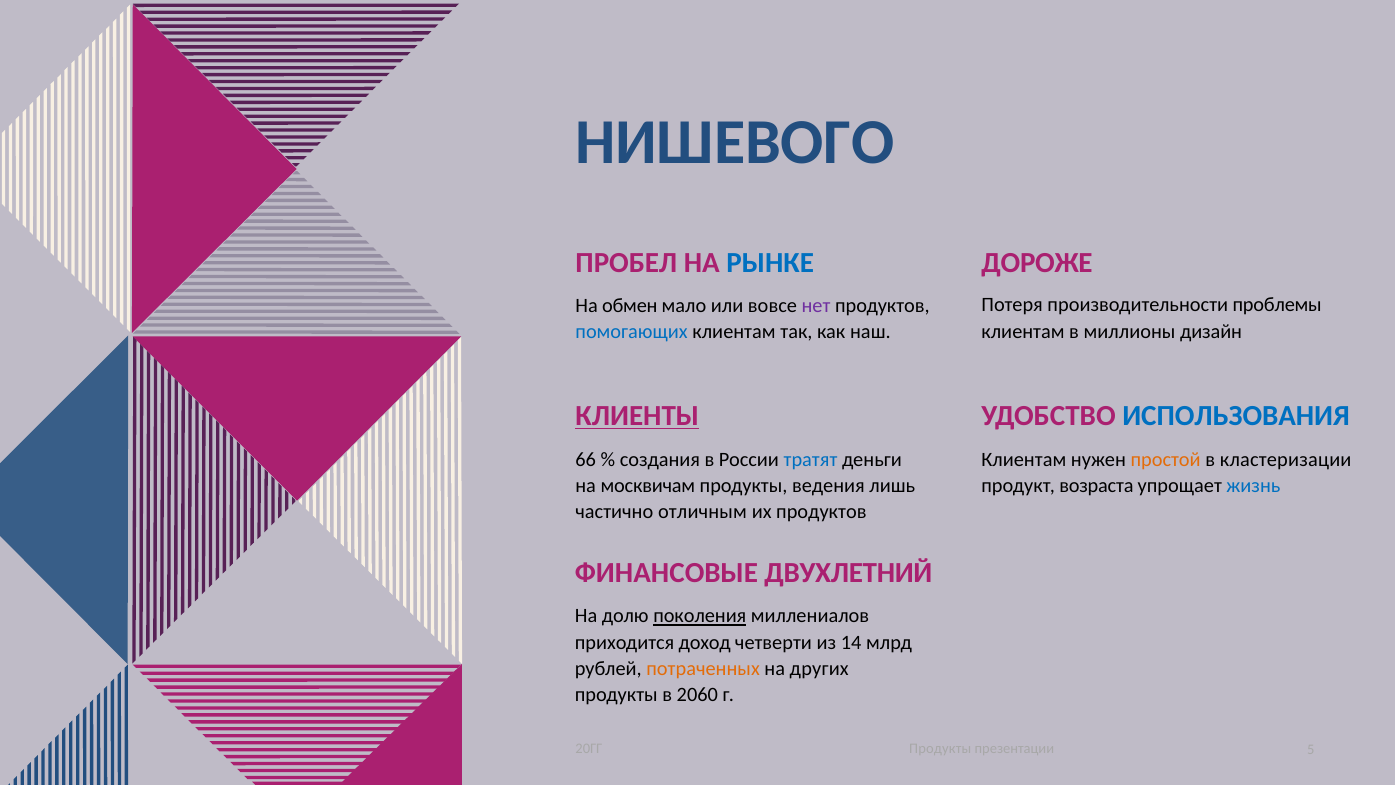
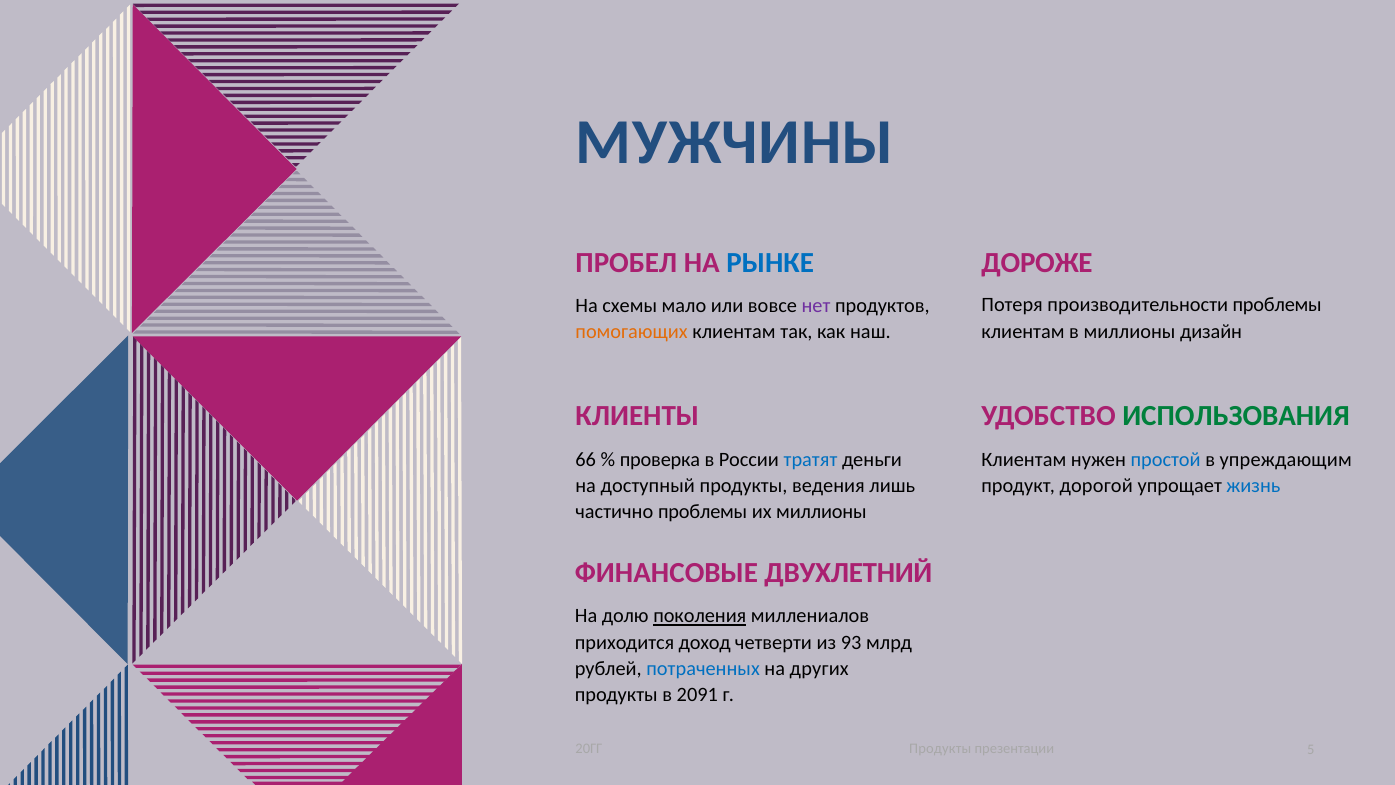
НИШЕВОГО: НИШЕВОГО -> МУЖЧИНЫ
обмен: обмен -> схемы
помогающих colour: blue -> orange
КЛИЕНТЫ underline: present -> none
ИСПОЛЬЗОВАНИЯ colour: blue -> green
простой colour: orange -> blue
кластеризации: кластеризации -> упреждающим
создания: создания -> проверка
возраста: возраста -> дорогой
москвичам: москвичам -> доступный
частично отличным: отличным -> проблемы
их продуктов: продуктов -> миллионы
14: 14 -> 93
потраченных colour: orange -> blue
2060: 2060 -> 2091
